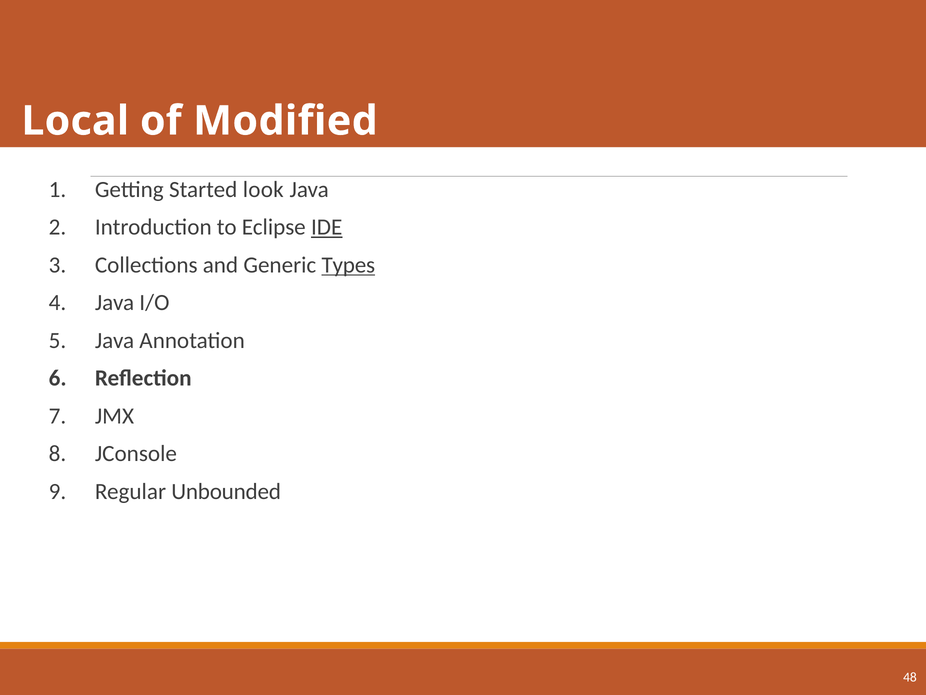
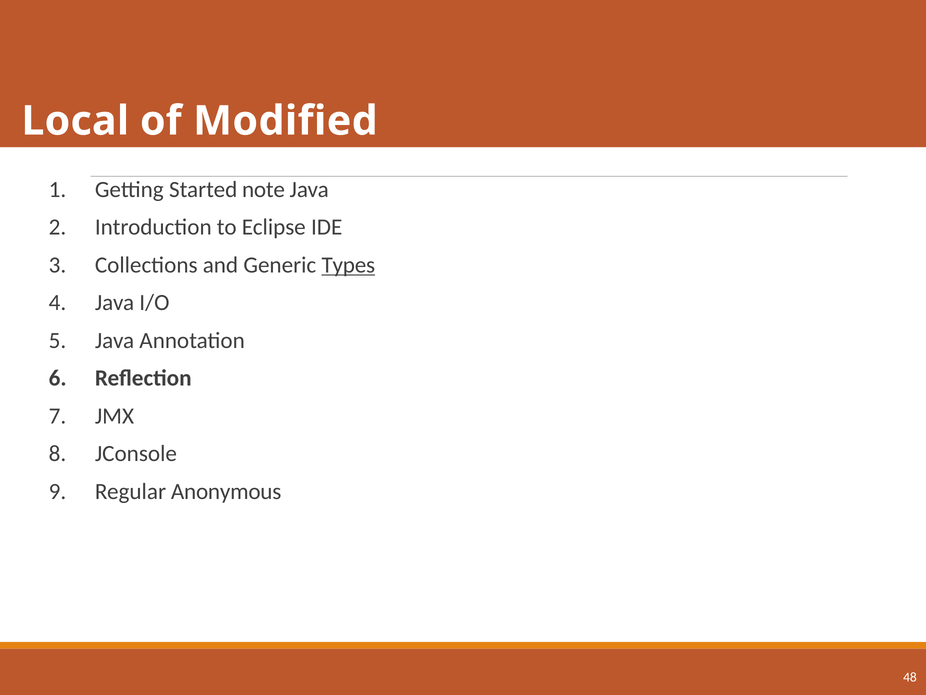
look: look -> note
IDE underline: present -> none
Unbounded: Unbounded -> Anonymous
